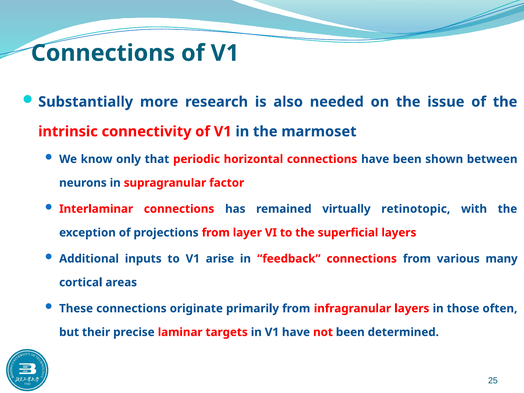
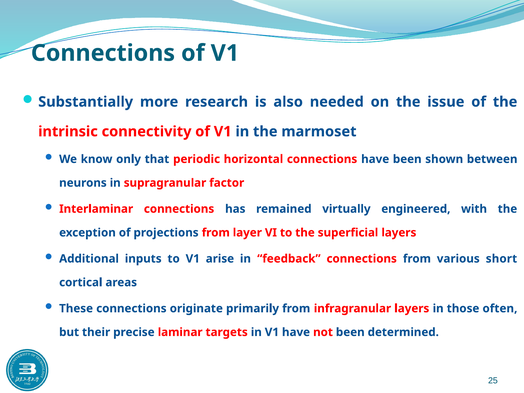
retinotopic: retinotopic -> engineered
many: many -> short
